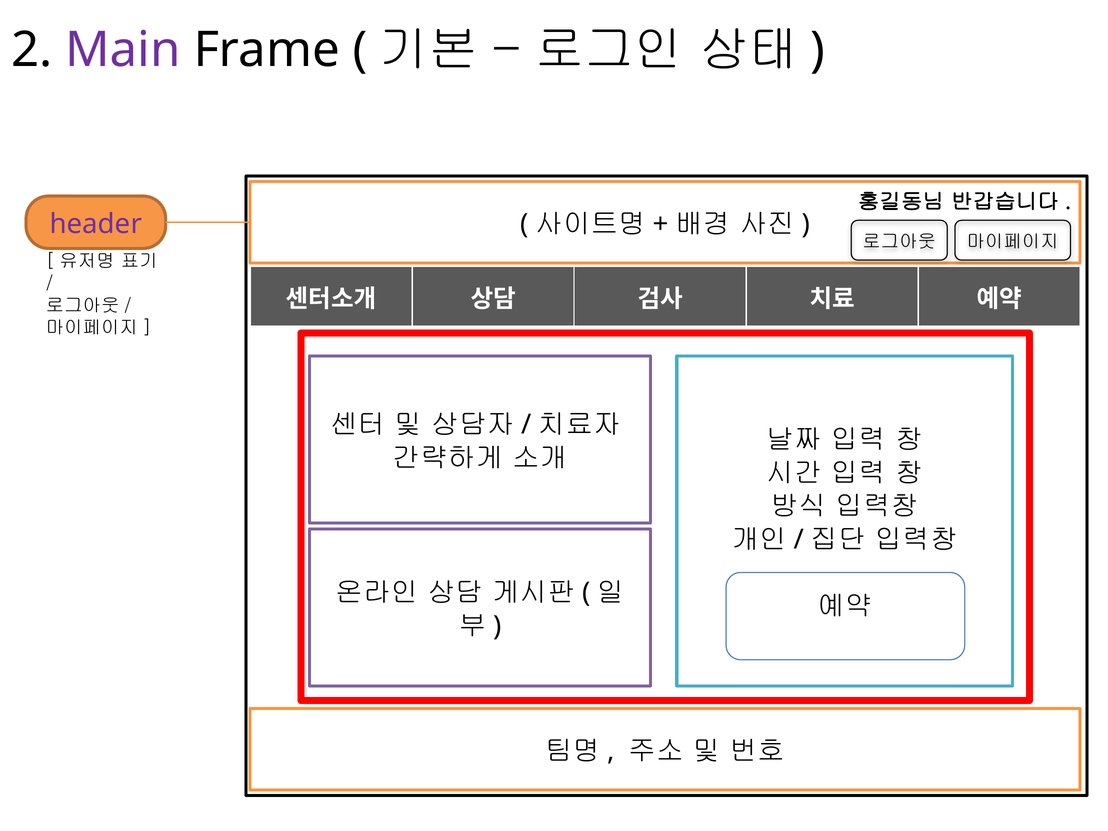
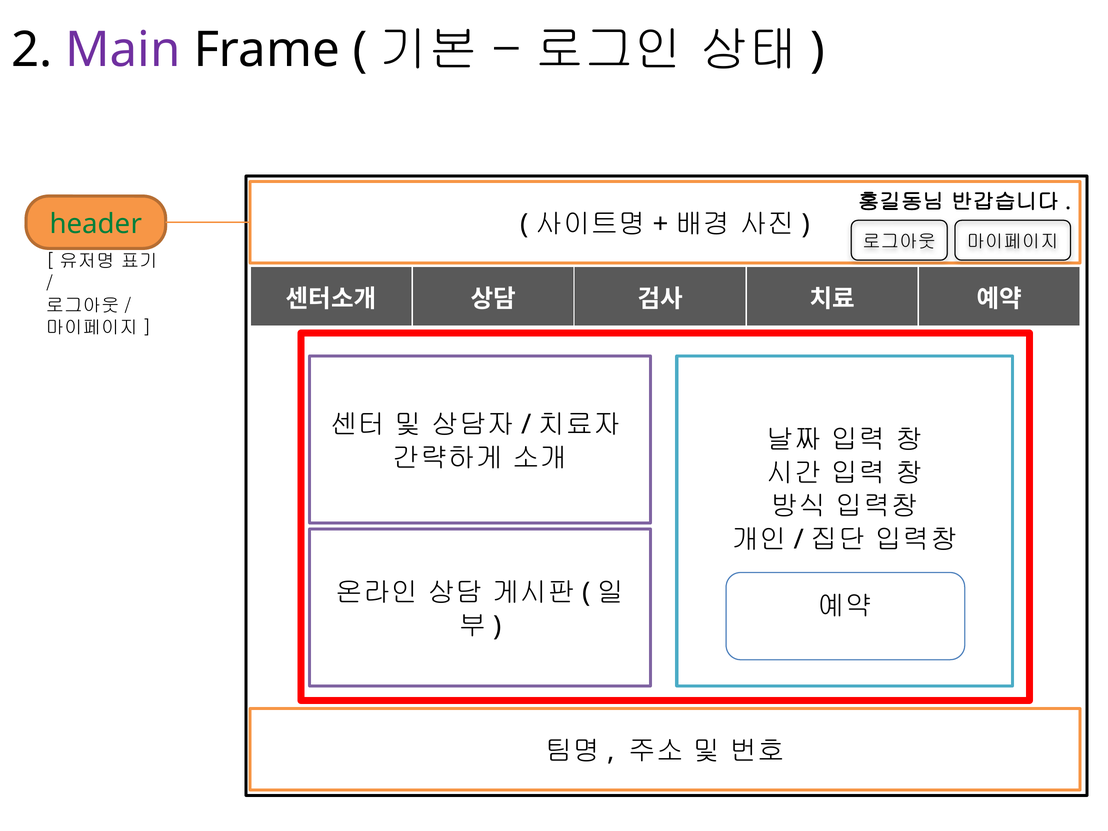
header colour: purple -> green
